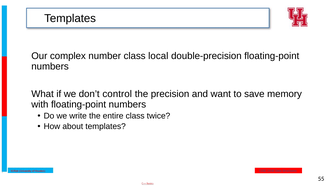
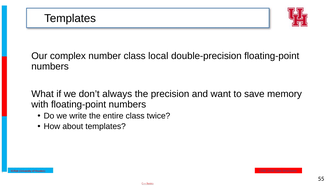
control: control -> always
